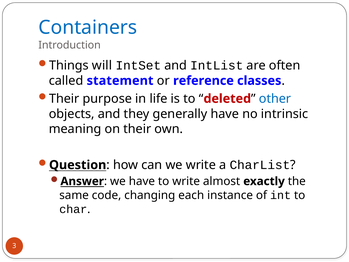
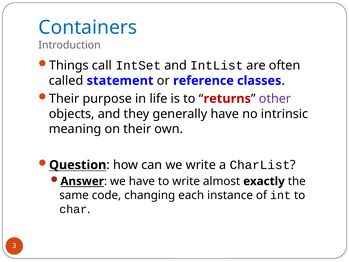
will: will -> call
deleted: deleted -> returns
other colour: blue -> purple
